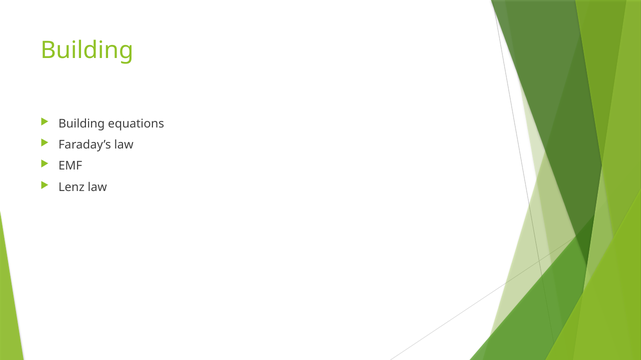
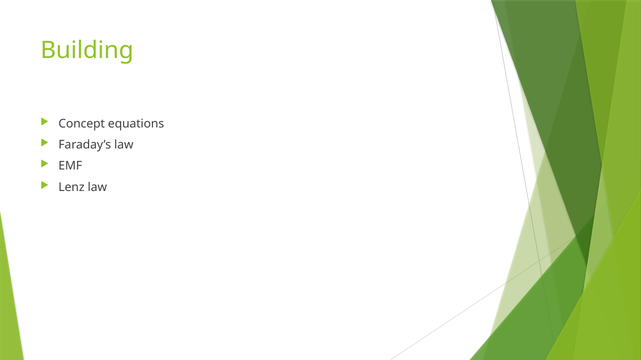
Building at (82, 124): Building -> Concept
